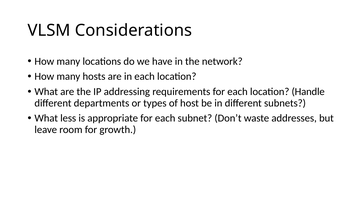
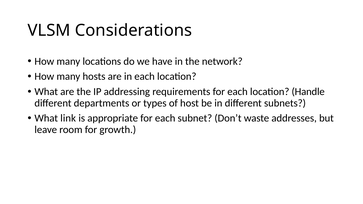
less: less -> link
